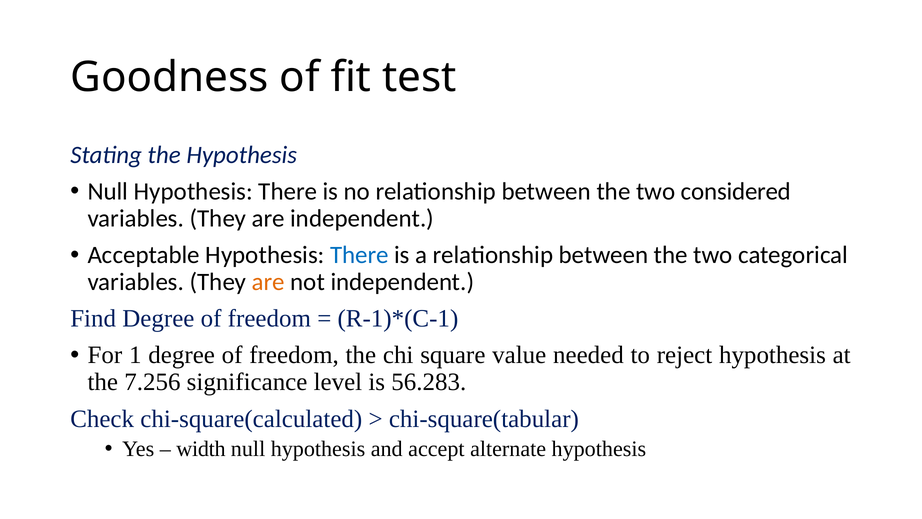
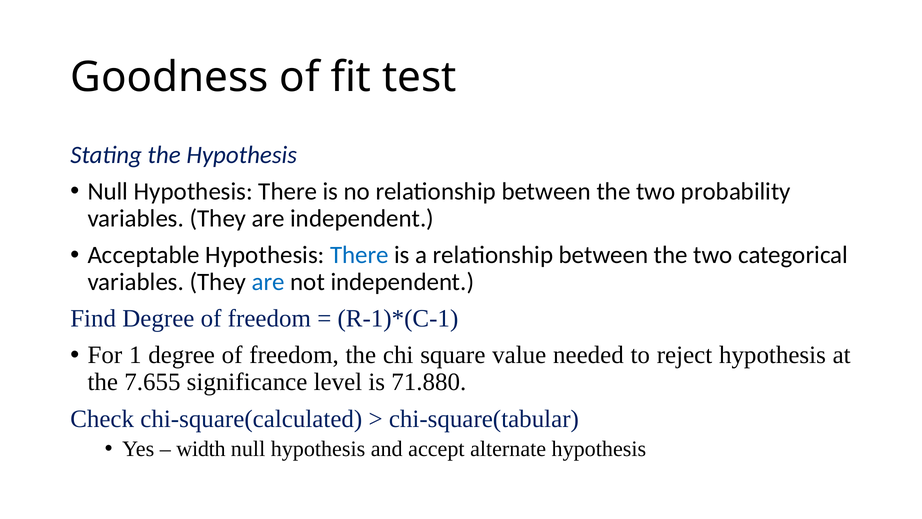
considered: considered -> probability
are at (268, 282) colour: orange -> blue
7.256: 7.256 -> 7.655
56.283: 56.283 -> 71.880
